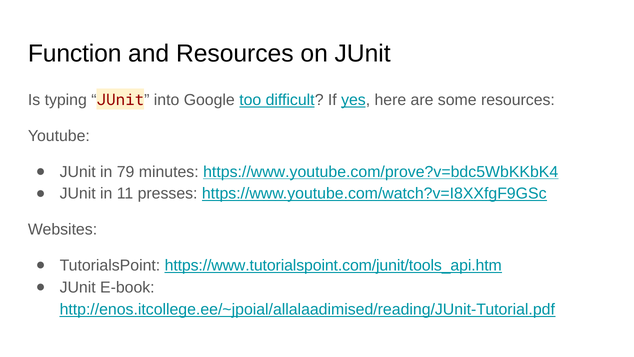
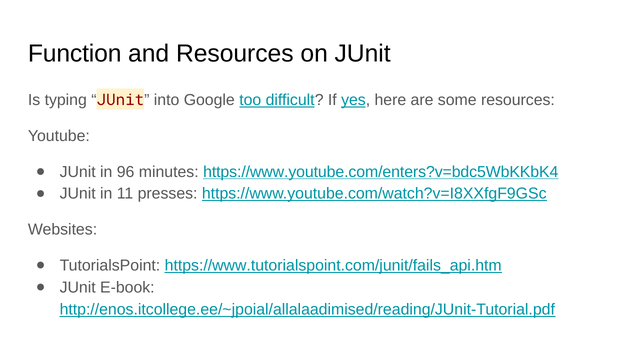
79: 79 -> 96
https://www.youtube.com/prove?v=bdc5WbKKbK4: https://www.youtube.com/prove?v=bdc5WbKKbK4 -> https://www.youtube.com/enters?v=bdc5WbKKbK4
https://www.tutorialspoint.com/junit/tools_api.htm: https://www.tutorialspoint.com/junit/tools_api.htm -> https://www.tutorialspoint.com/junit/fails_api.htm
